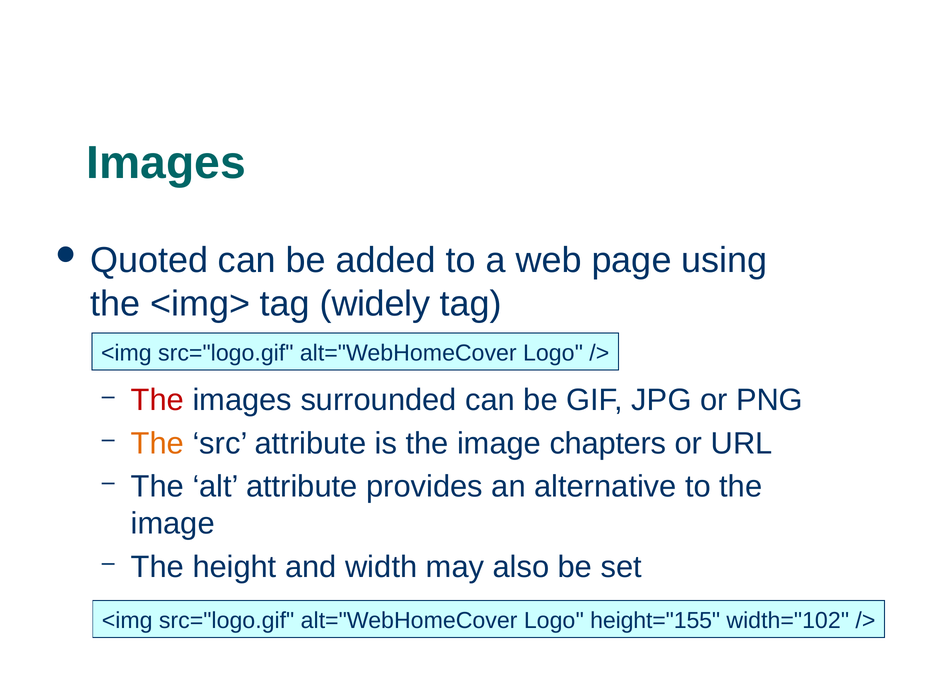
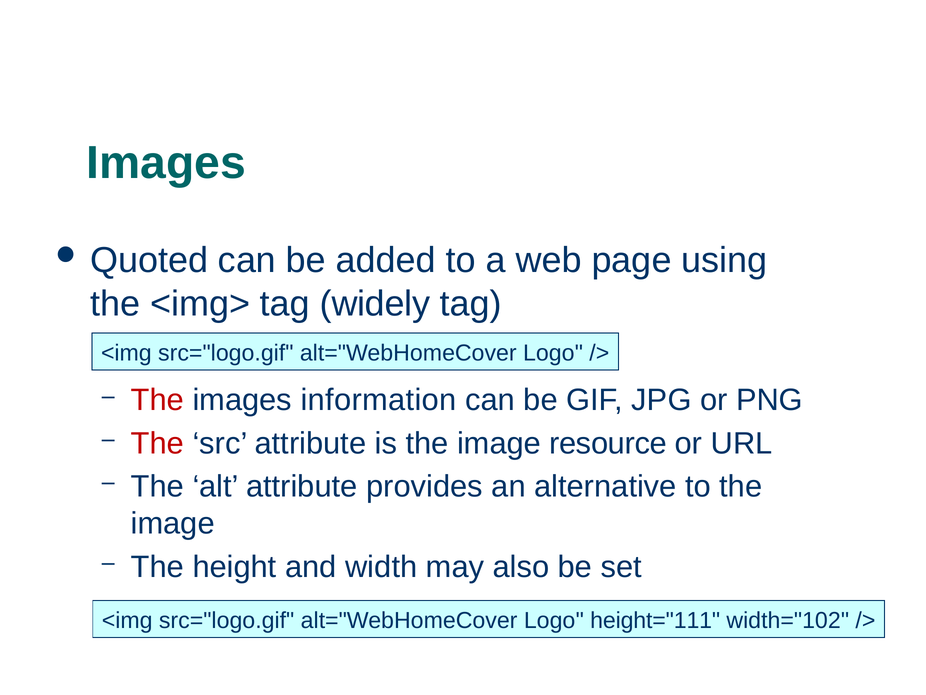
surrounded: surrounded -> information
The at (157, 443) colour: orange -> red
chapters: chapters -> resource
height="155: height="155 -> height="111
